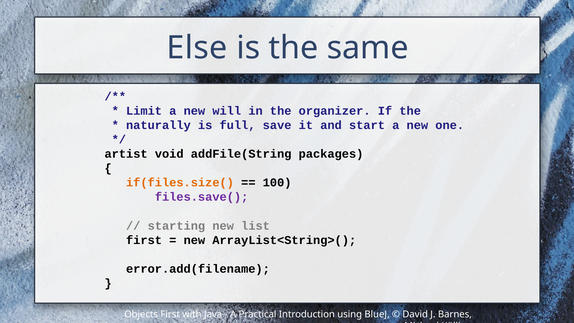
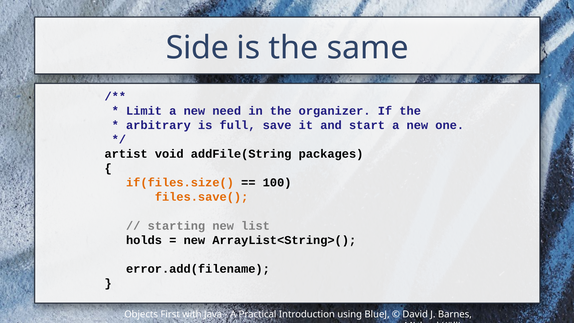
Else: Else -> Side
will: will -> need
naturally: naturally -> arbitrary
files.save( colour: purple -> orange
first at (144, 240): first -> holds
